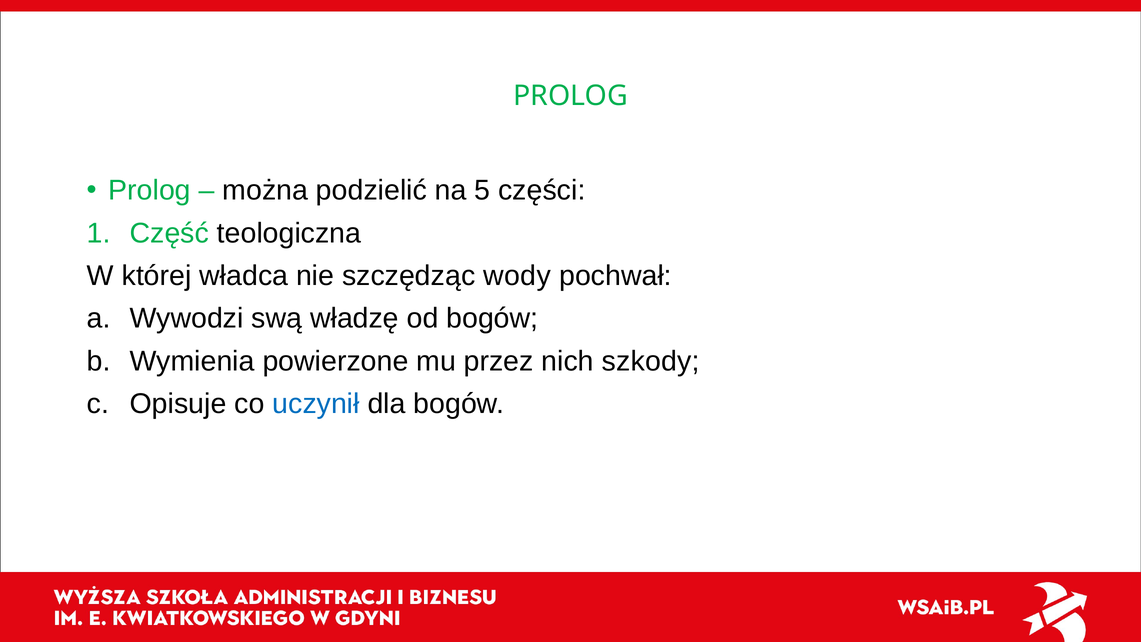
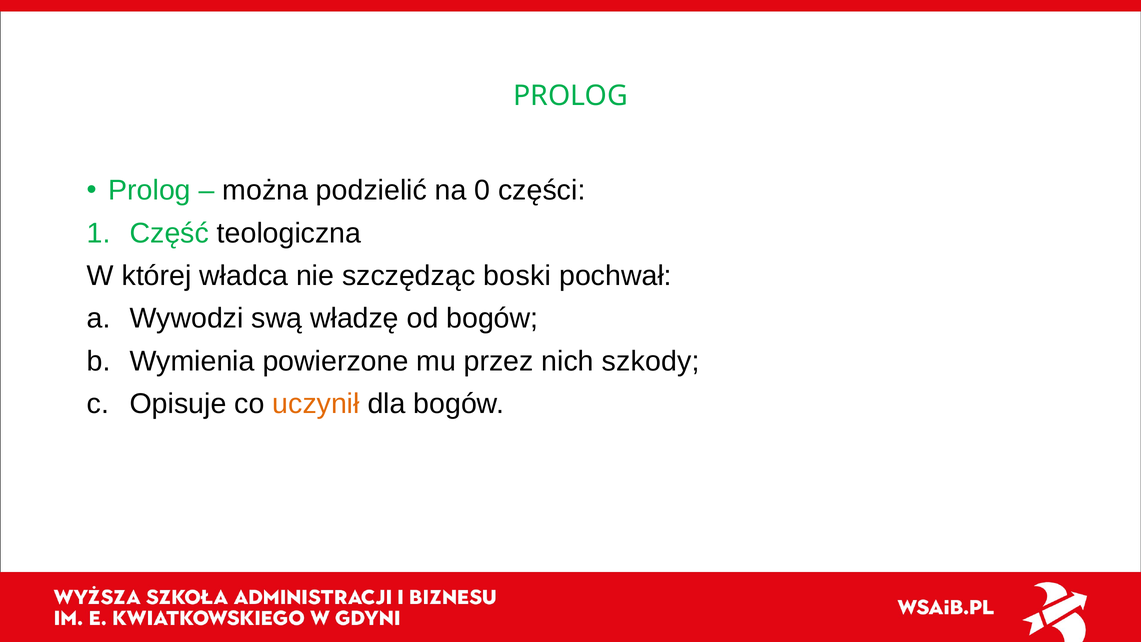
5: 5 -> 0
wody: wody -> boski
uczynił colour: blue -> orange
